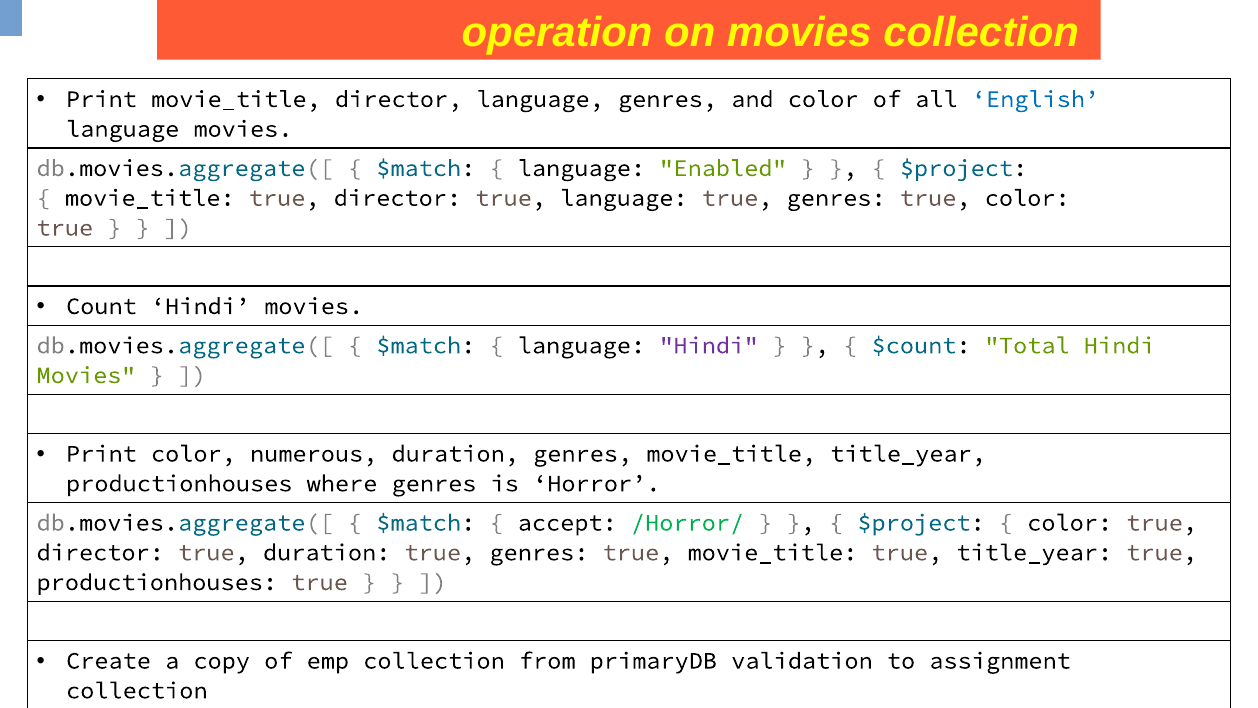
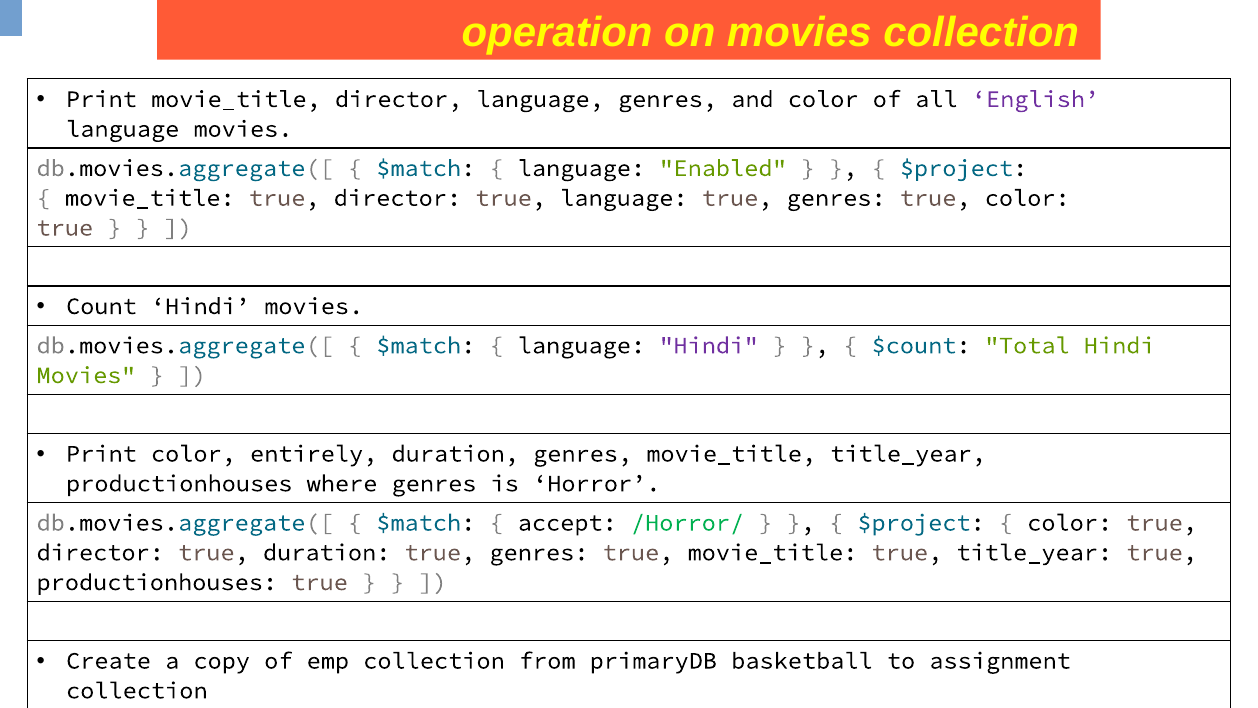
English colour: blue -> purple
numerous: numerous -> entirely
validation: validation -> basketball
